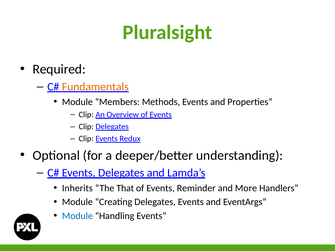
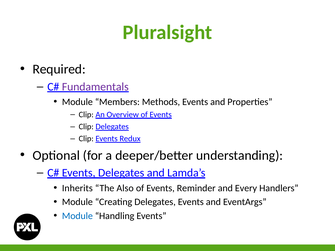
Fundamentals colour: orange -> purple
That: That -> Also
More: More -> Every
